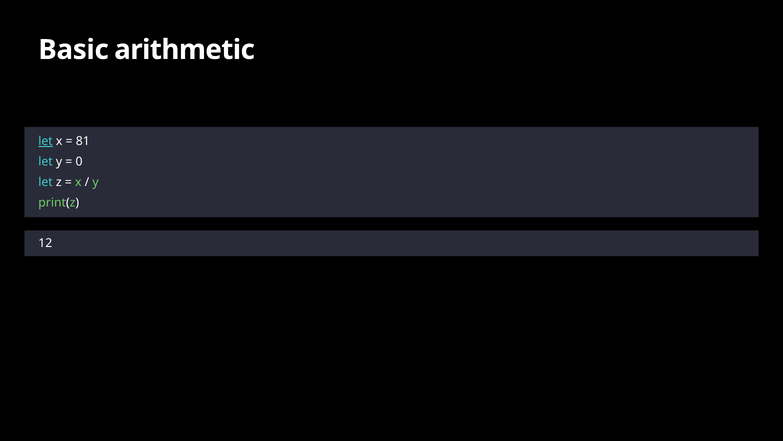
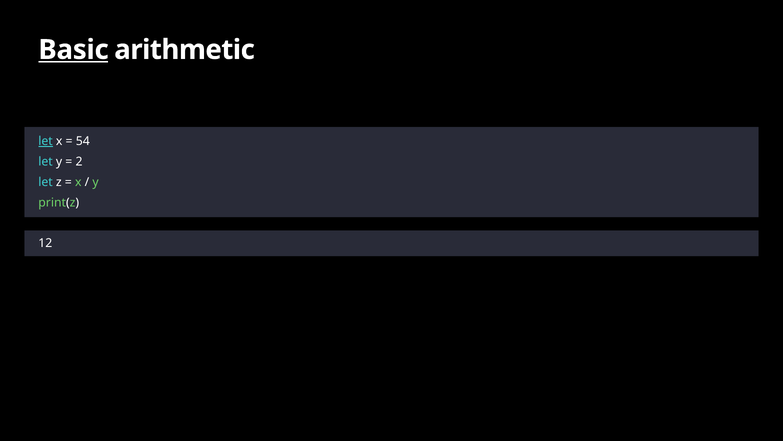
Basic underline: none -> present
81: 81 -> 54
0: 0 -> 2
